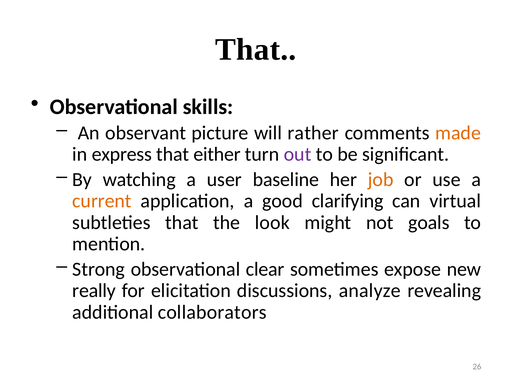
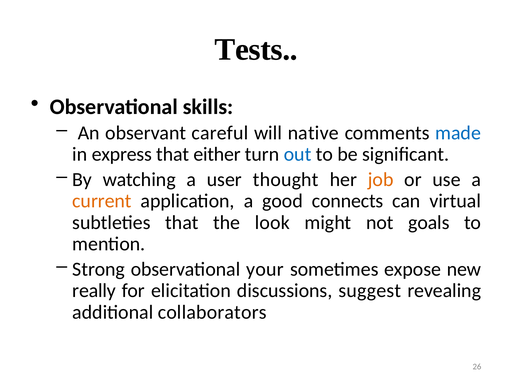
That at (256, 50): That -> Tests
picture: picture -> careful
rather: rather -> native
made colour: orange -> blue
out colour: purple -> blue
baseline: baseline -> thought
clarifying: clarifying -> connects
clear: clear -> your
analyze: analyze -> suggest
